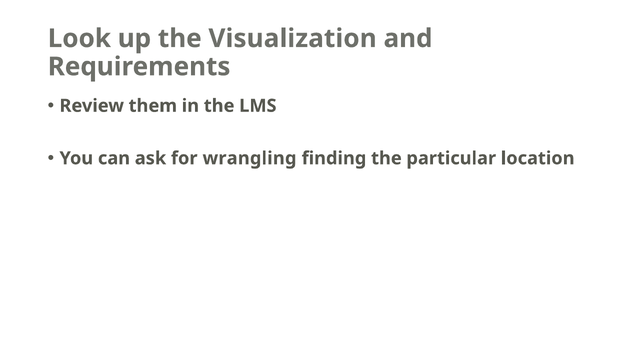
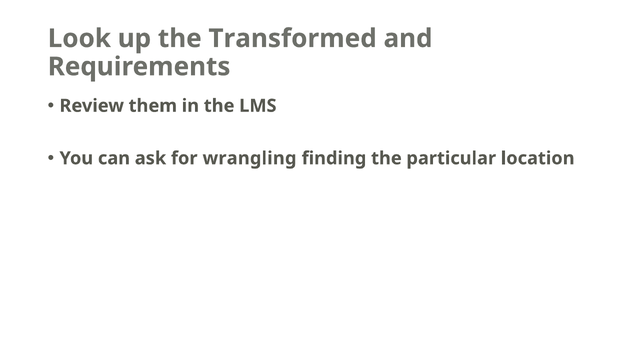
Visualization: Visualization -> Transformed
